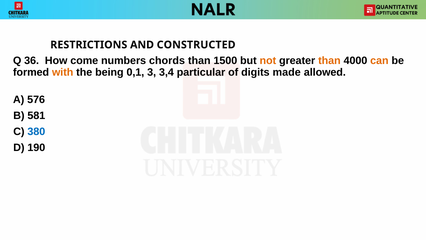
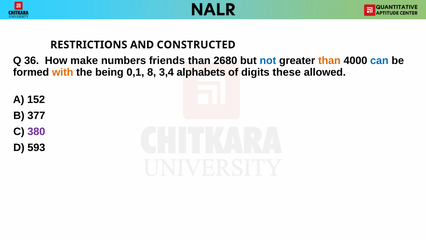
come: come -> make
chords: chords -> friends
1500: 1500 -> 2680
not colour: orange -> blue
can colour: orange -> blue
3: 3 -> 8
particular: particular -> alphabets
made: made -> these
576: 576 -> 152
581: 581 -> 377
380 colour: blue -> purple
190: 190 -> 593
